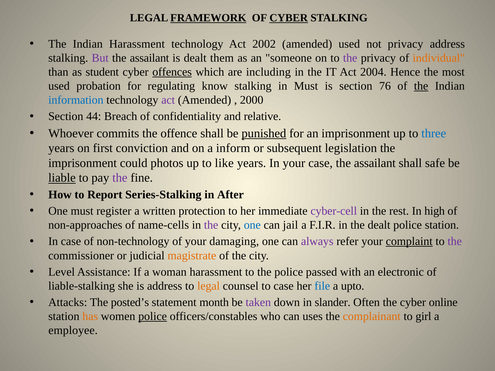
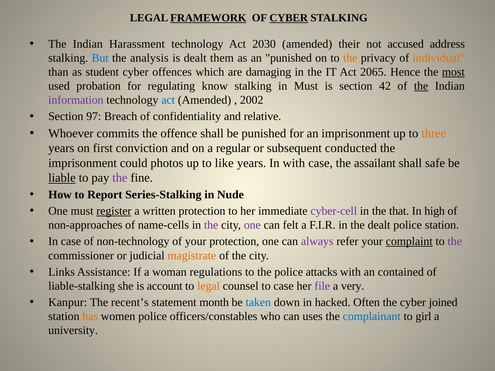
2002: 2002 -> 2030
amended used: used -> their
not privacy: privacy -> accused
But colour: purple -> blue
assailant at (150, 58): assailant -> analysis
an someone: someone -> punished
the at (350, 58) colour: purple -> orange
offences underline: present -> none
including: including -> damaging
2004: 2004 -> 2065
most underline: none -> present
76: 76 -> 42
information colour: blue -> purple
act at (168, 100) colour: purple -> blue
2000: 2000 -> 2002
44: 44 -> 97
punished at (264, 133) underline: present -> none
three colour: blue -> orange
inform: inform -> regular
legislation: legislation -> conducted
In your: your -> with
After: After -> Nude
register underline: none -> present
rest: rest -> that
one at (252, 225) colour: blue -> purple
jail: jail -> felt
your damaging: damaging -> protection
Level: Level -> Links
woman harassment: harassment -> regulations
passed: passed -> attacks
electronic: electronic -> contained
is address: address -> account
file colour: blue -> purple
upto: upto -> very
Attacks: Attacks -> Kanpur
posted’s: posted’s -> recent’s
taken colour: purple -> blue
slander: slander -> hacked
online: online -> joined
police at (153, 317) underline: present -> none
complainant colour: orange -> blue
employee: employee -> university
